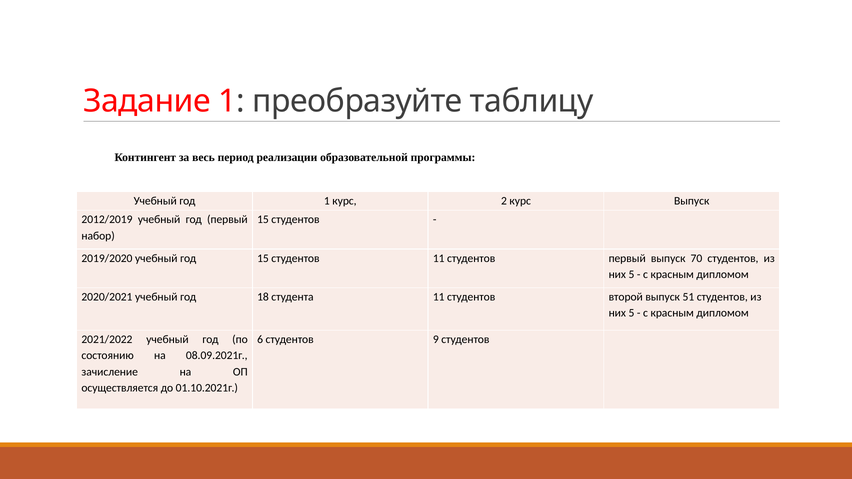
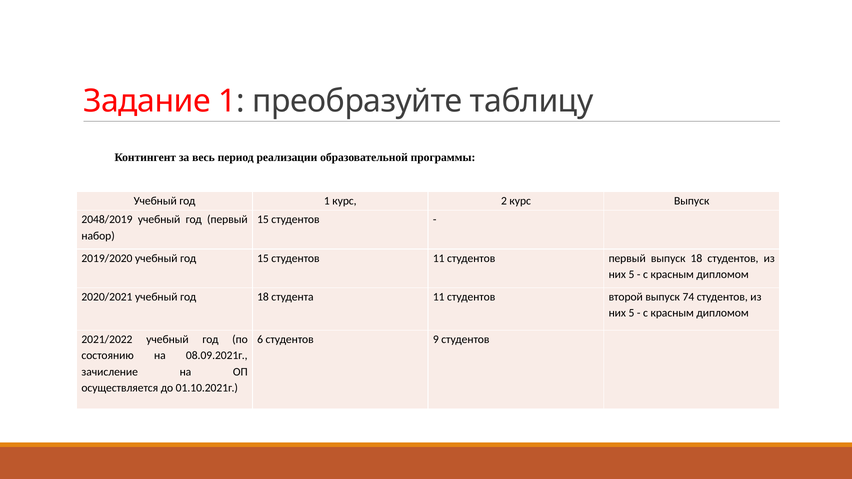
2012/2019: 2012/2019 -> 2048/2019
выпуск 70: 70 -> 18
51: 51 -> 74
